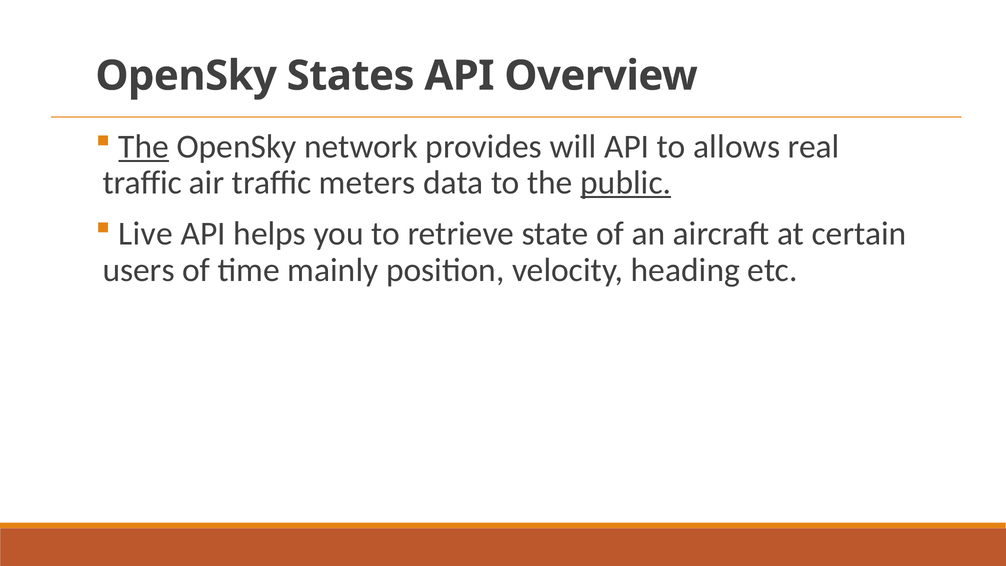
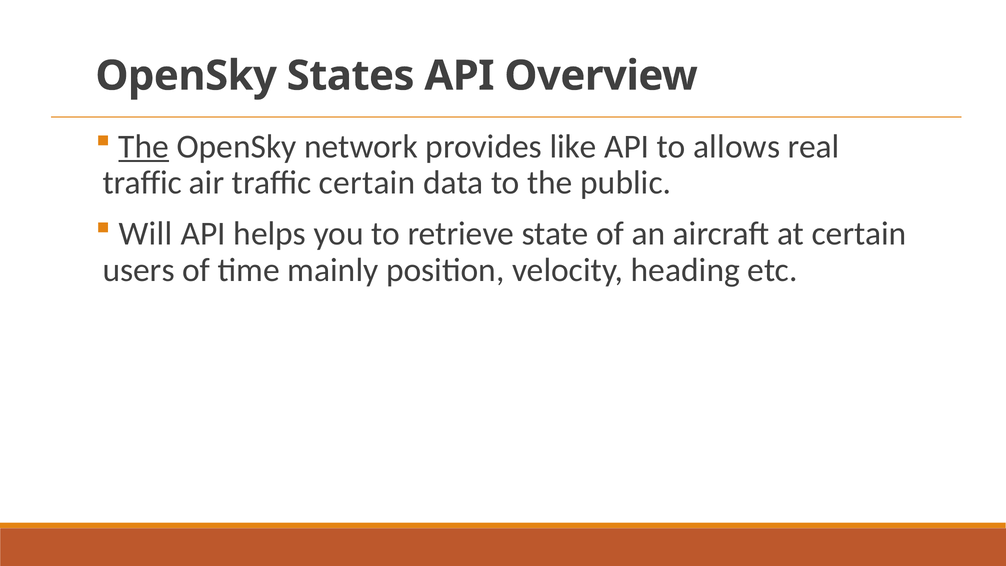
will: will -> like
traffic meters: meters -> certain
public underline: present -> none
Live: Live -> Will
